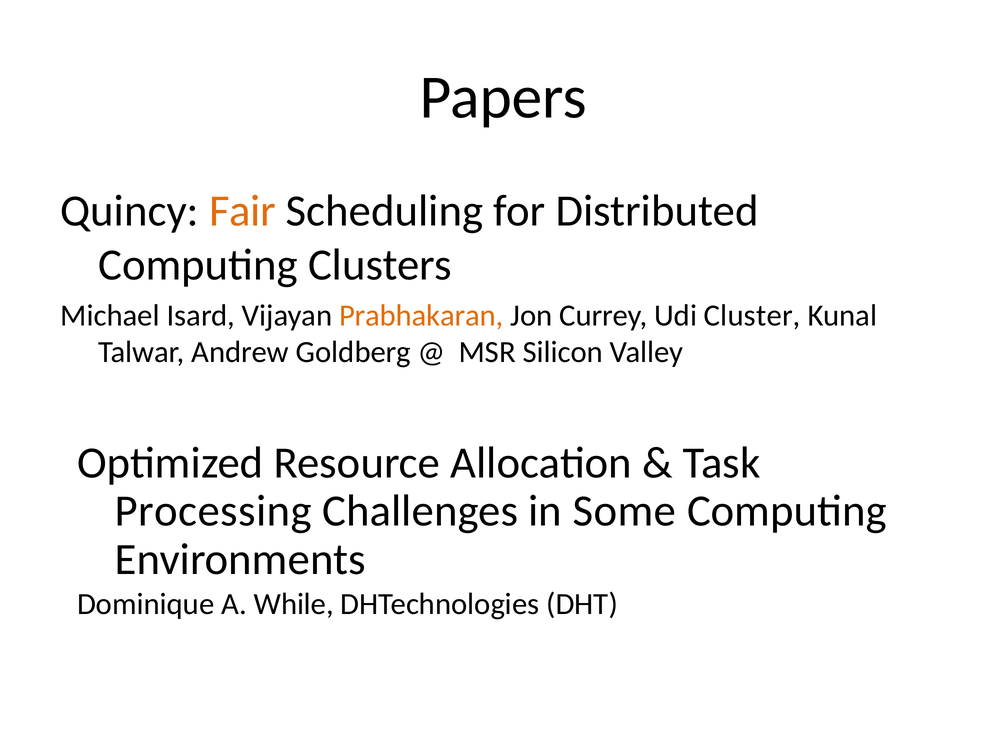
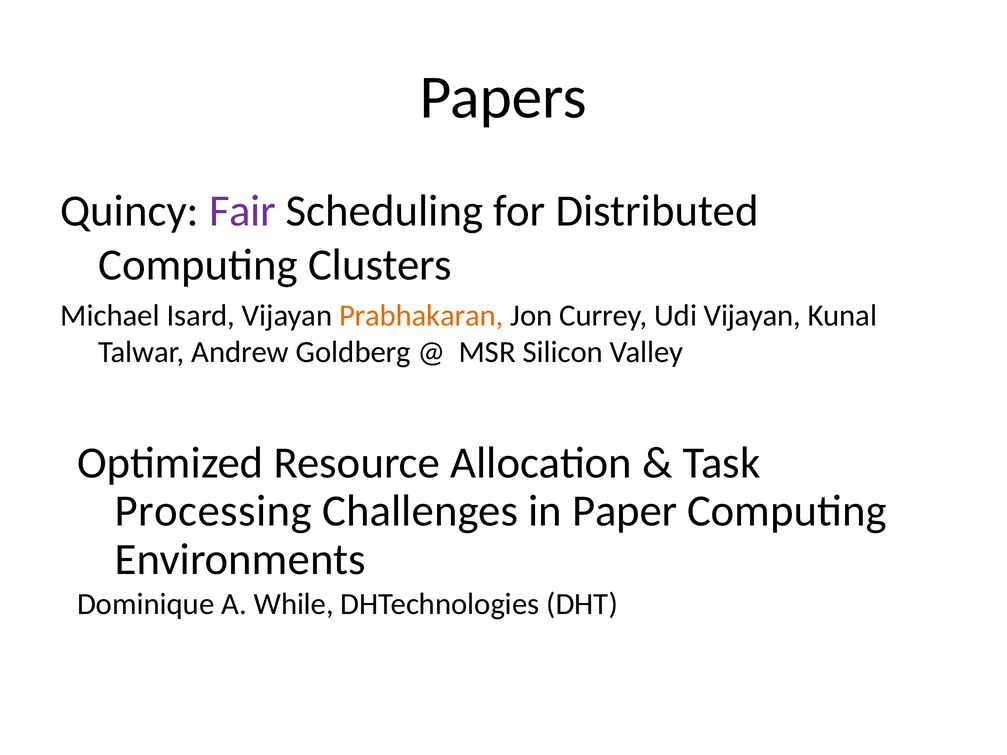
Fair colour: orange -> purple
Udi Cluster: Cluster -> Vijayan
Some: Some -> Paper
